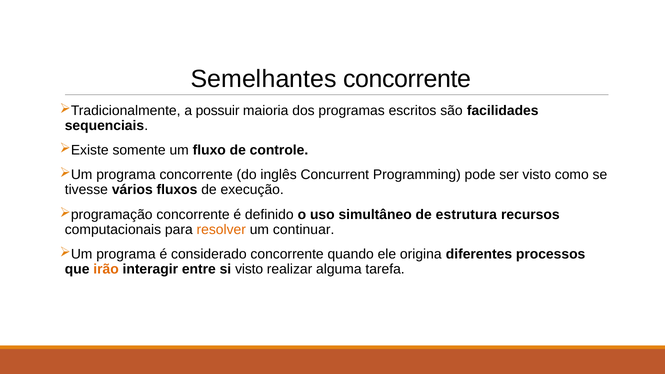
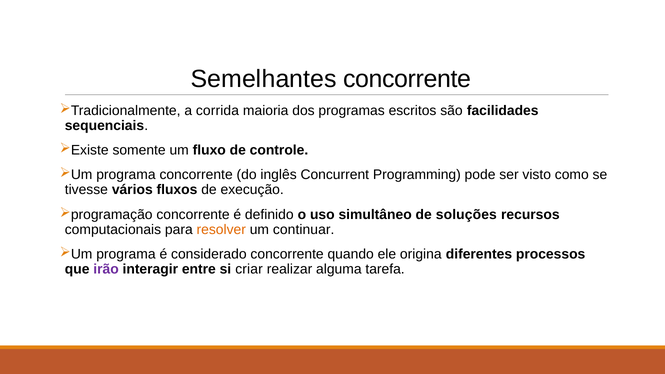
possuir: possuir -> corrida
estrutura: estrutura -> soluções
irão colour: orange -> purple
si visto: visto -> criar
